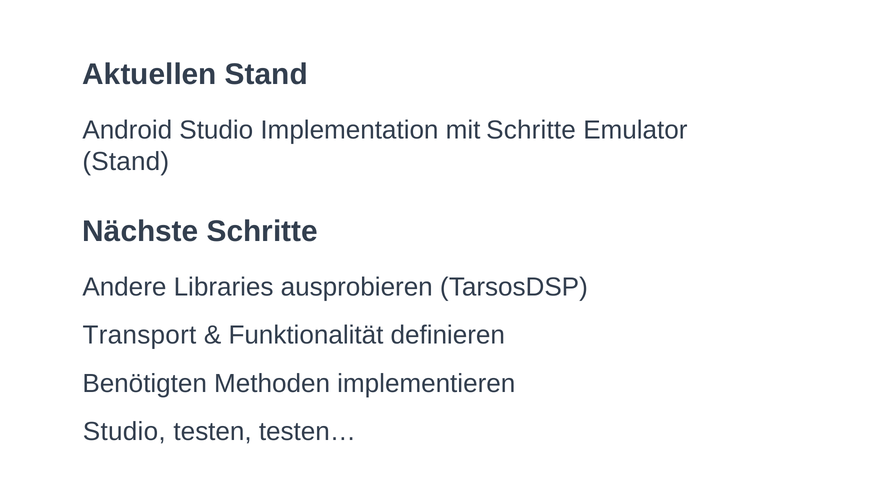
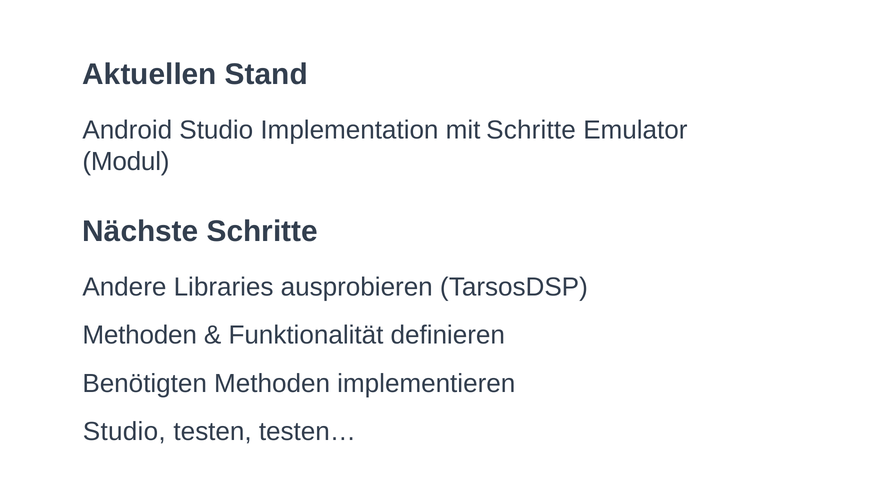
Stand at (126, 161): Stand -> Modul
Transport at (139, 335): Transport -> Methoden
